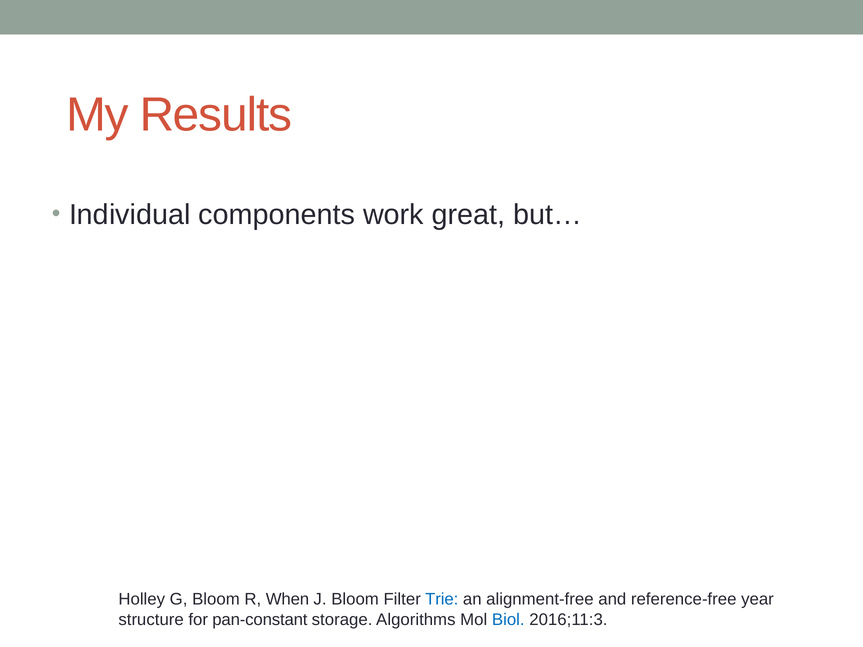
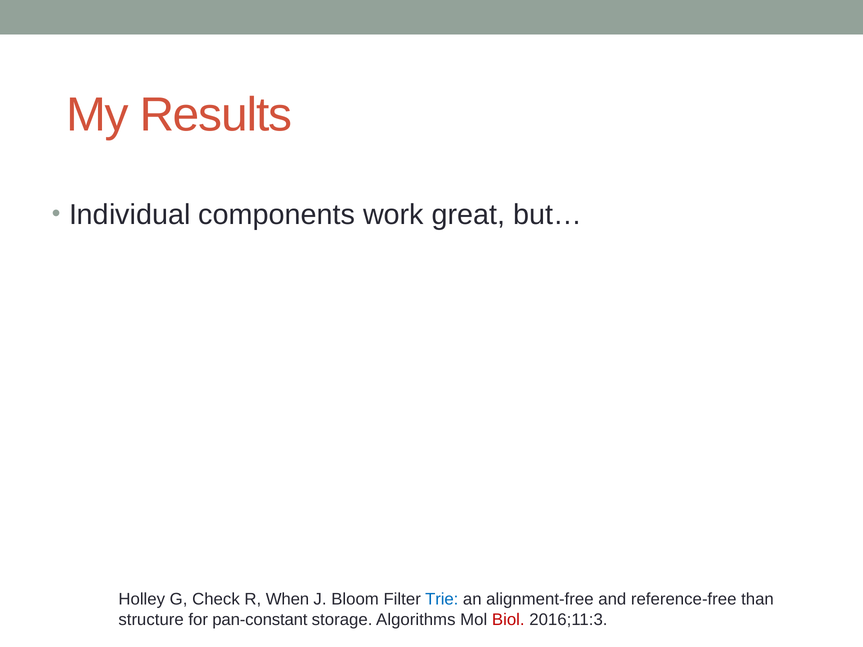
G Bloom: Bloom -> Check
year: year -> than
Biol colour: blue -> red
